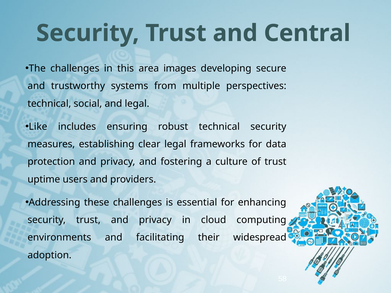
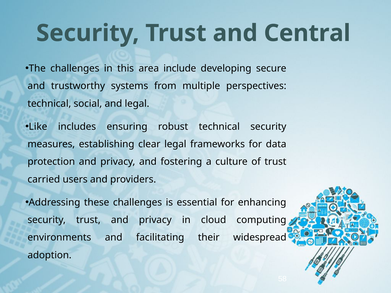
images: images -> include
uptime: uptime -> carried
